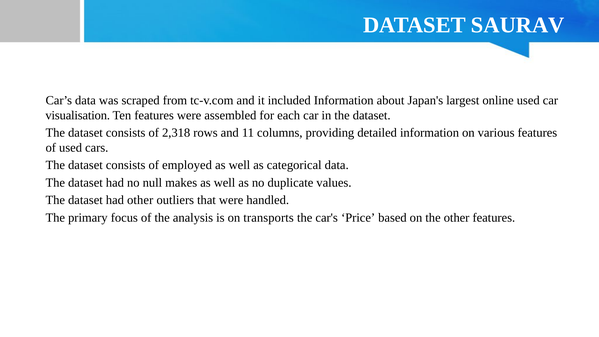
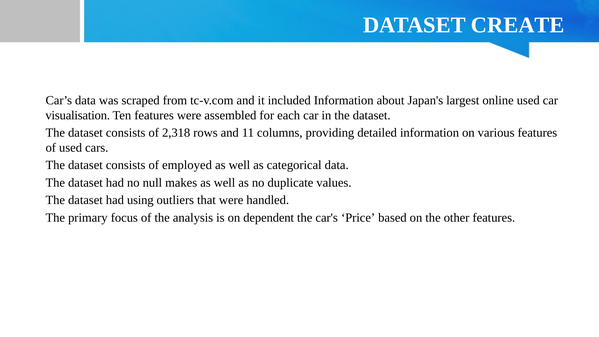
SAURAV: SAURAV -> CREATE
had other: other -> using
transports: transports -> dependent
